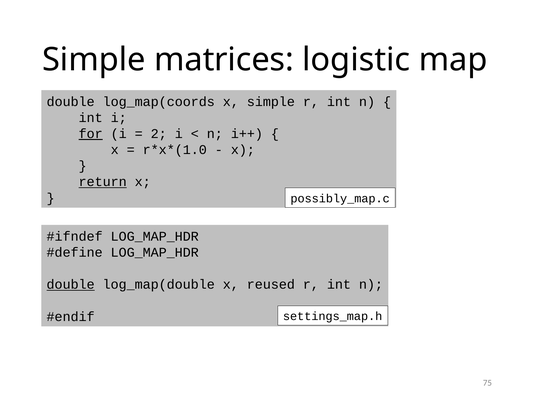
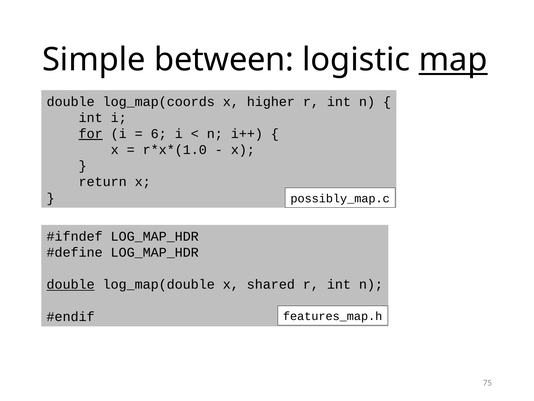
matrices: matrices -> between
map underline: none -> present
x simple: simple -> higher
2: 2 -> 6
return underline: present -> none
reused: reused -> shared
settings_map.h: settings_map.h -> features_map.h
